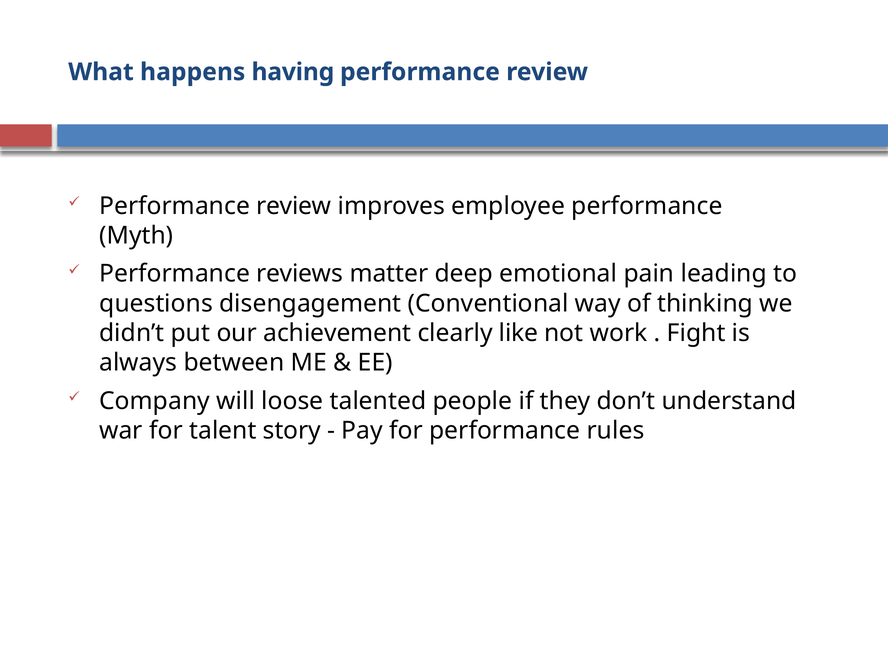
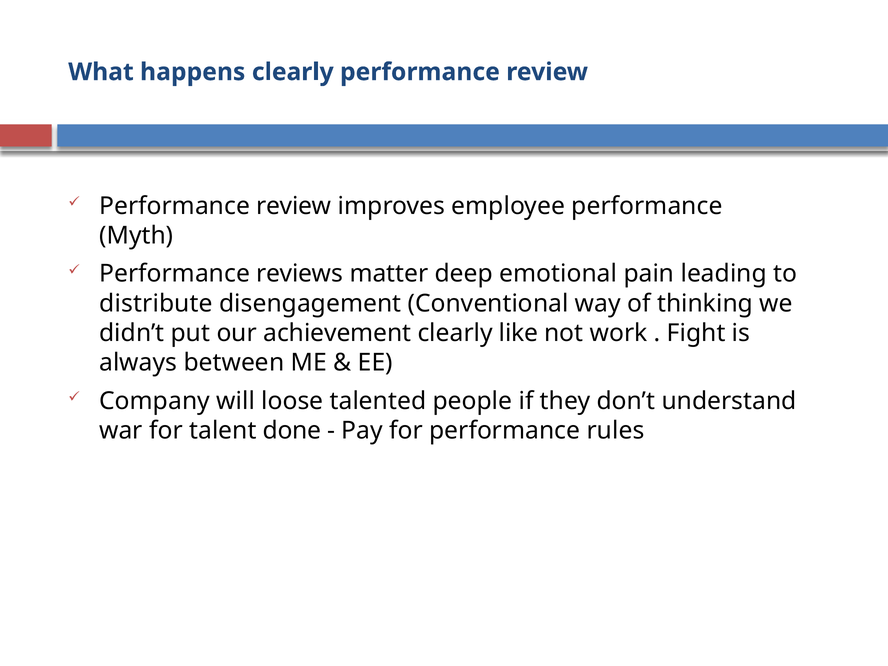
happens having: having -> clearly
questions: questions -> distribute
story: story -> done
